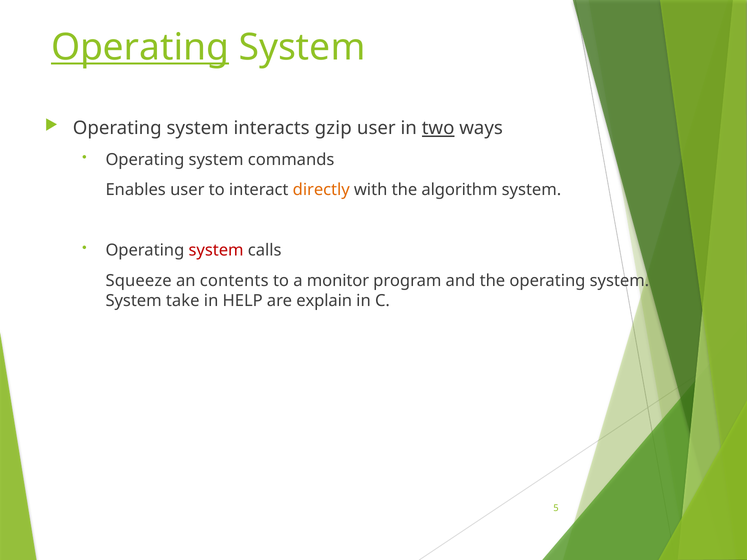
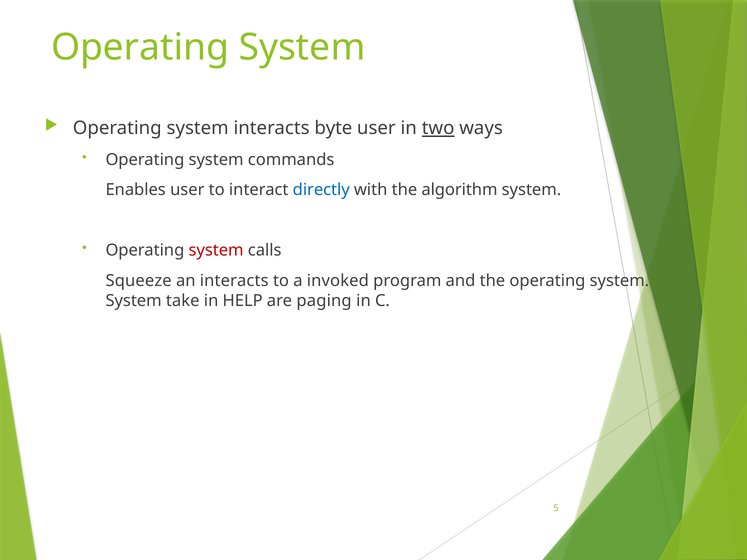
Operating at (140, 47) underline: present -> none
gzip: gzip -> byte
directly colour: orange -> blue
an contents: contents -> interacts
monitor: monitor -> invoked
explain: explain -> paging
